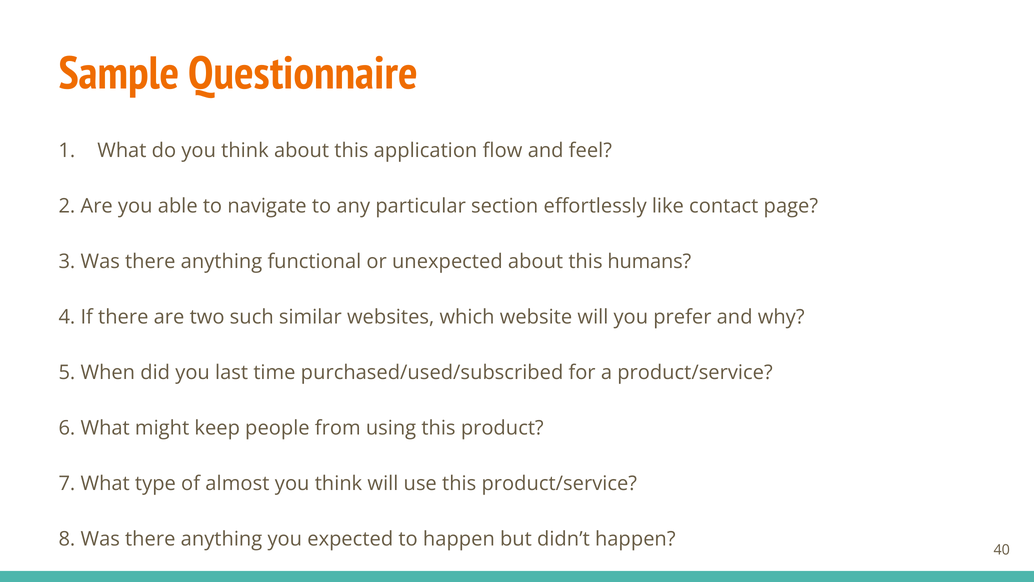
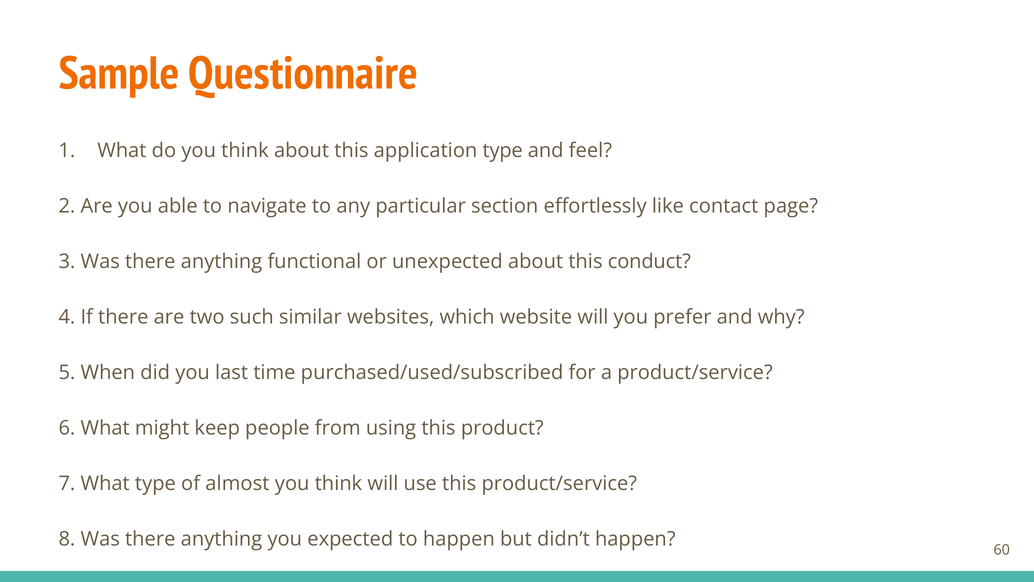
application flow: flow -> type
humans: humans -> conduct
40: 40 -> 60
